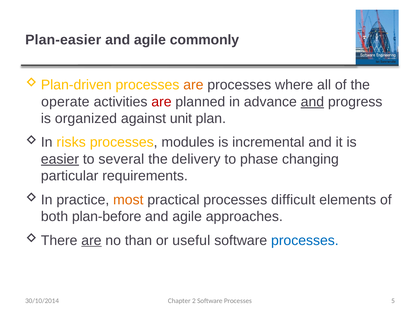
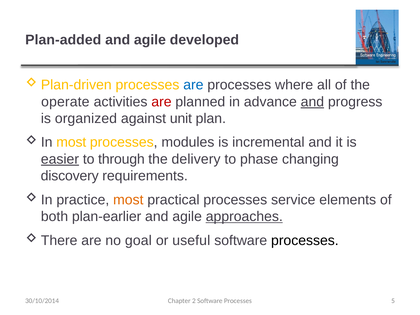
Plan-easier: Plan-easier -> Plan-added
commonly: commonly -> developed
are at (193, 85) colour: orange -> blue
risks at (71, 142): risks -> most
several: several -> through
particular: particular -> discovery
difficult: difficult -> service
plan-before: plan-before -> plan-earlier
approaches underline: none -> present
are at (91, 240) underline: present -> none
than: than -> goal
processes at (305, 240) colour: blue -> black
